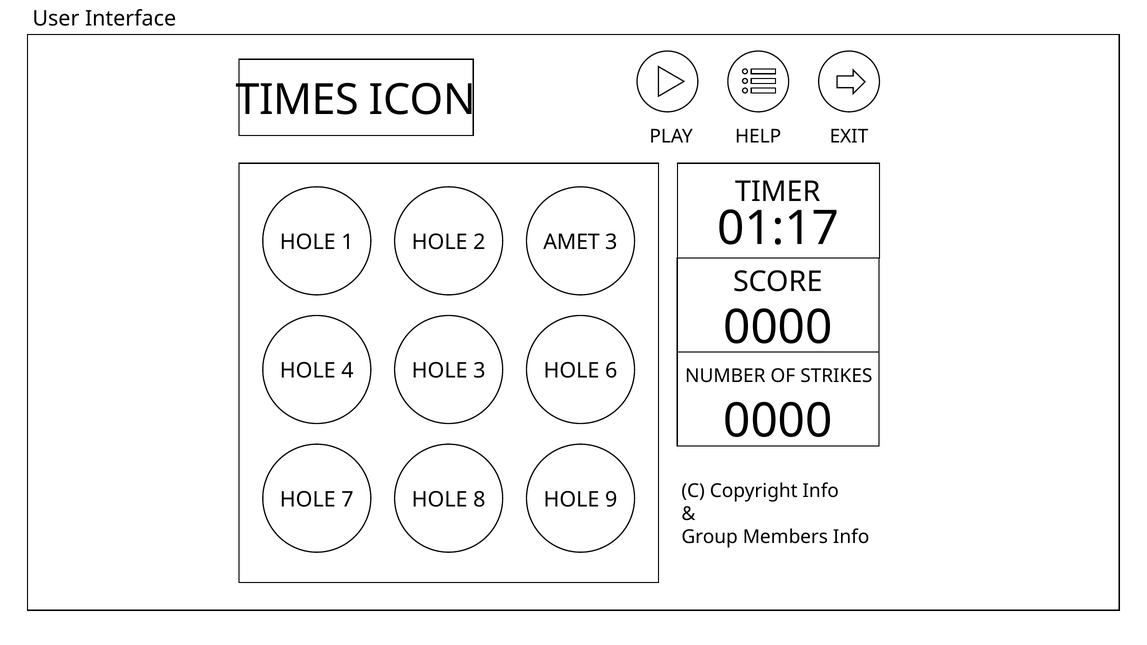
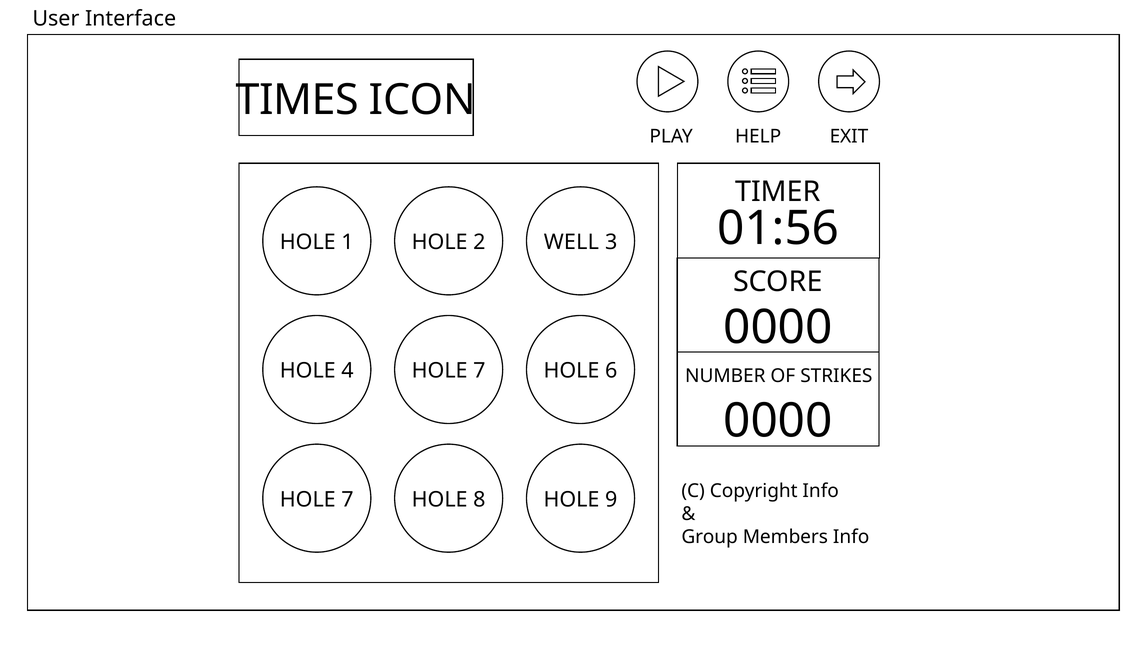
01:17: 01:17 -> 01:56
AMET: AMET -> WELL
4 HOLE 3: 3 -> 7
